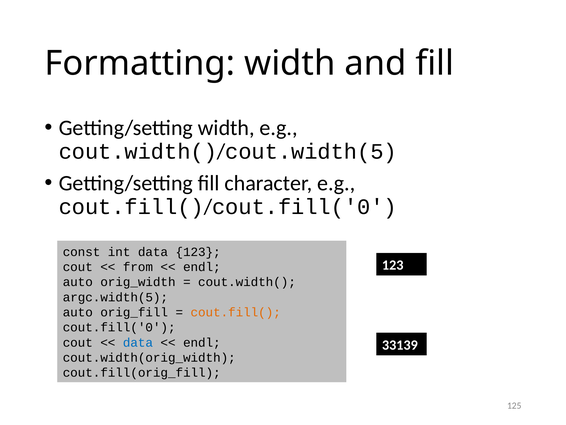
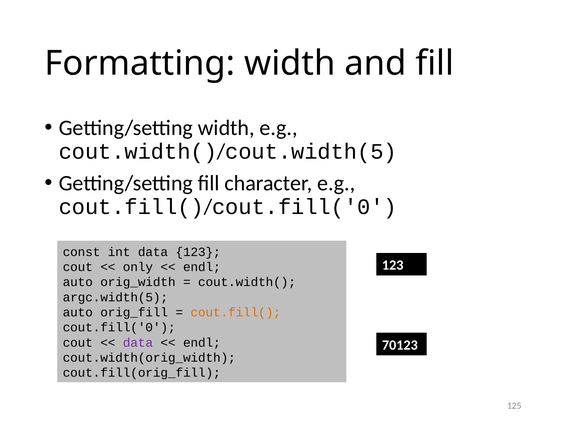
from: from -> only
data at (138, 342) colour: blue -> purple
33139: 33139 -> 70123
